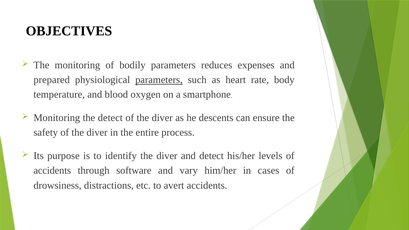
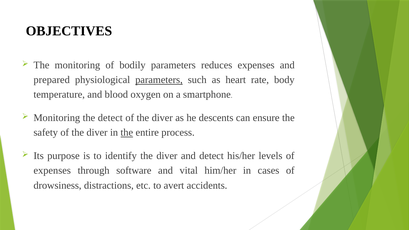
the at (127, 133) underline: none -> present
accidents at (52, 171): accidents -> expenses
vary: vary -> vital
